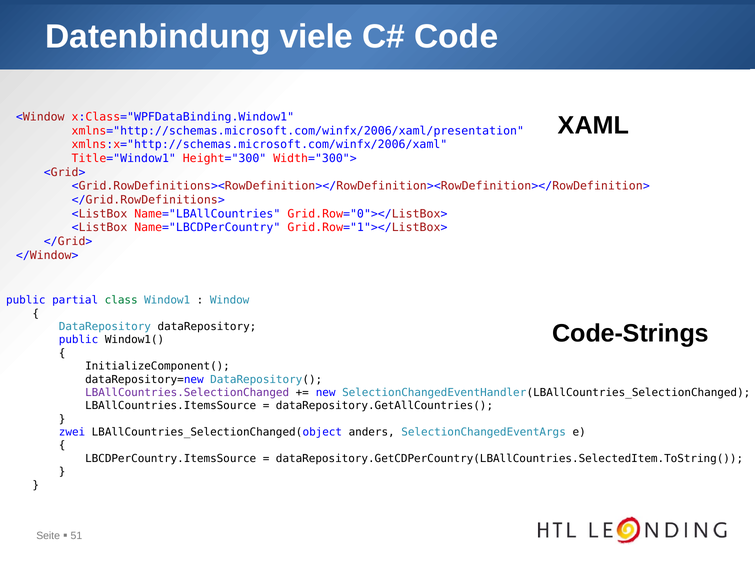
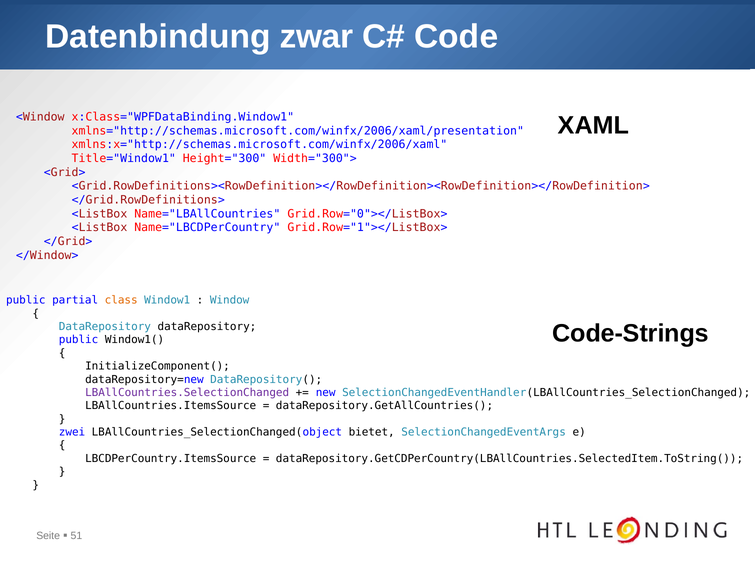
viele: viele -> zwar
class colour: green -> orange
anders: anders -> bietet
